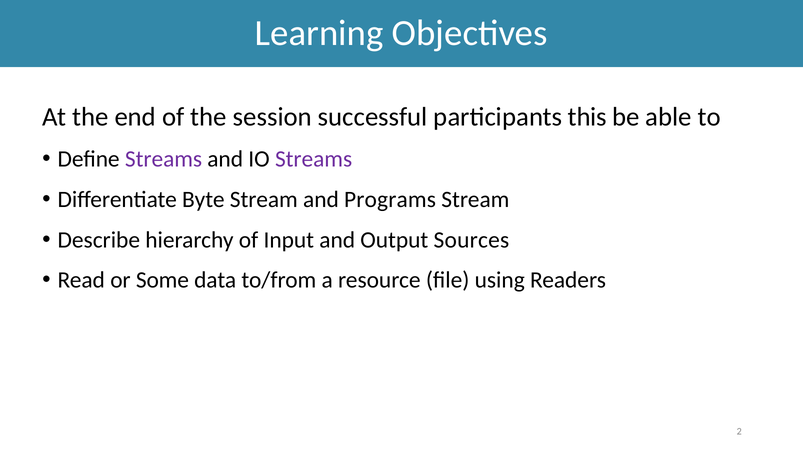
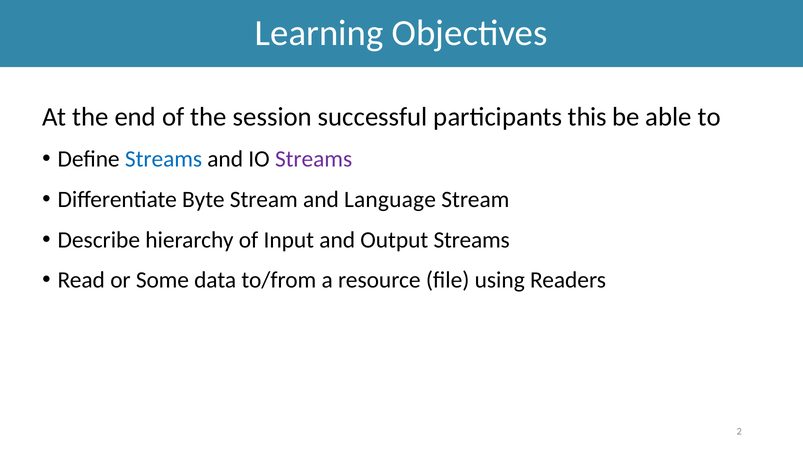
Streams at (164, 159) colour: purple -> blue
Programs: Programs -> Language
Output Sources: Sources -> Streams
